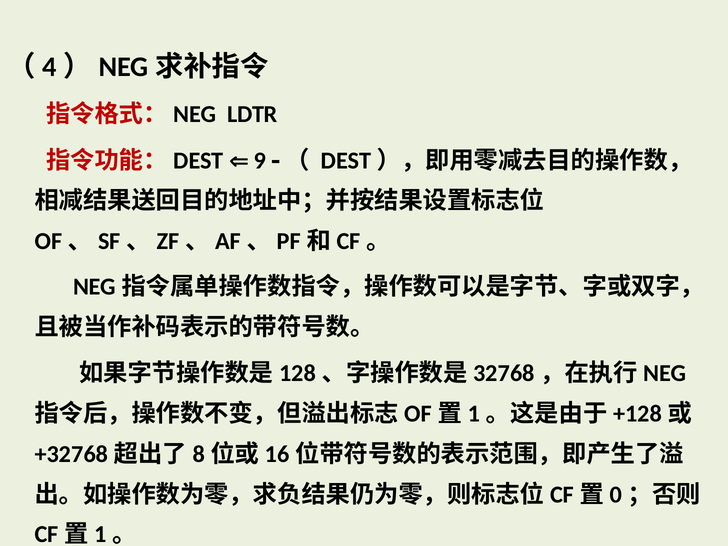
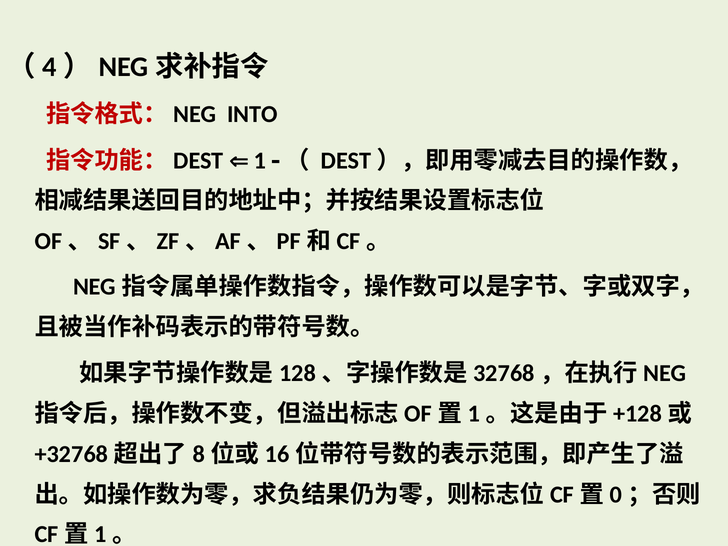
LDTR: LDTR -> INTO
9: 9 -> 1
